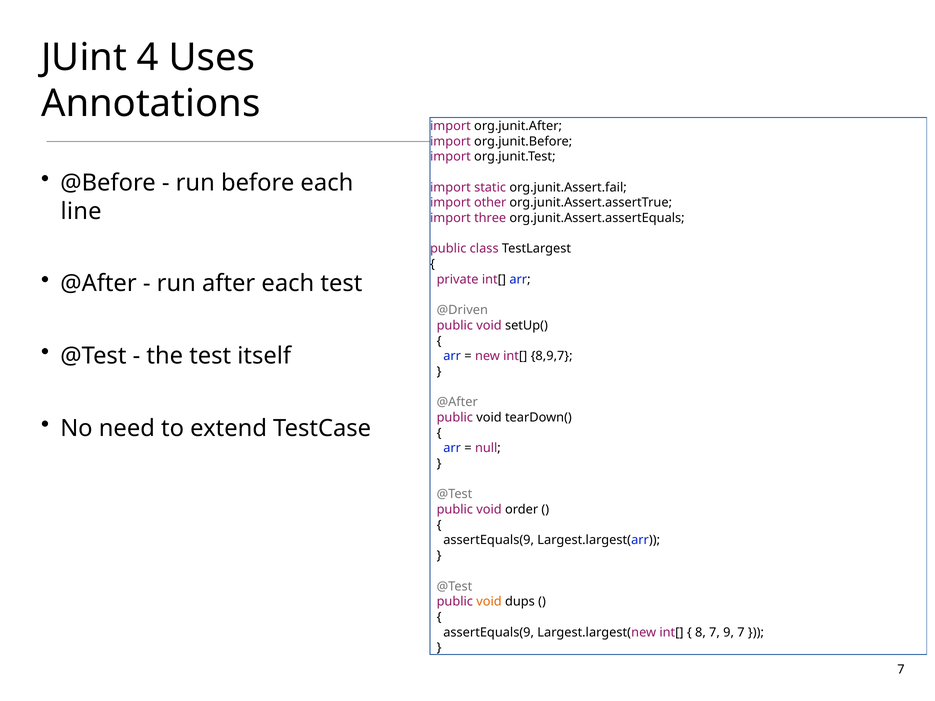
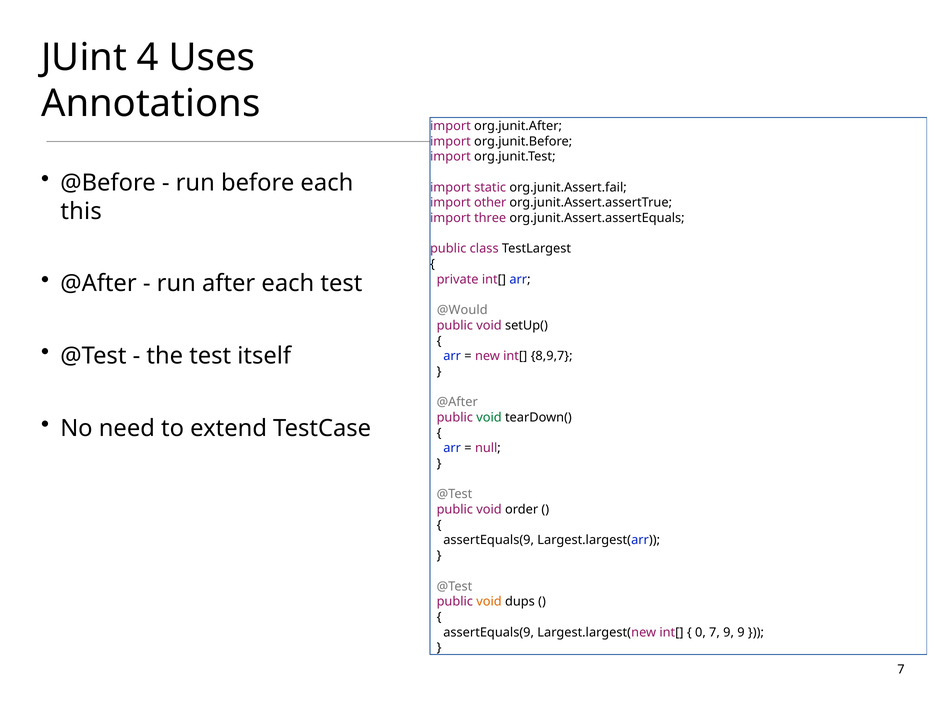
line: line -> this
@Driven: @Driven -> @Would
void at (489, 418) colour: black -> green
8: 8 -> 0
9 7: 7 -> 9
